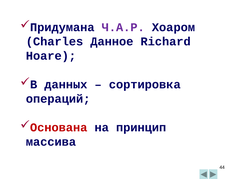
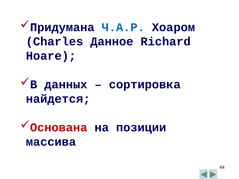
Ч.А.Р colour: purple -> blue
операций: операций -> найдется
принцип: принцип -> позиции
